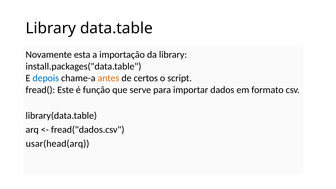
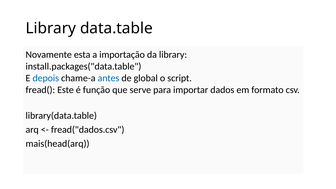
antes colour: orange -> blue
certos: certos -> global
usar(head(arq: usar(head(arq -> mais(head(arq
